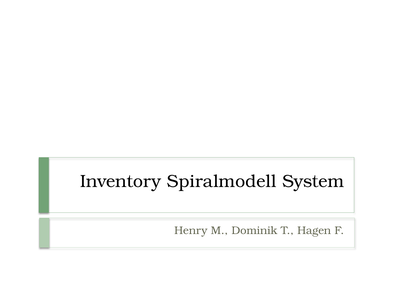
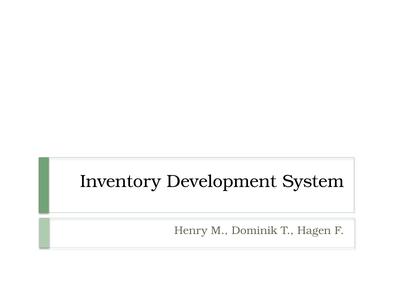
Spiralmodell: Spiralmodell -> Development
